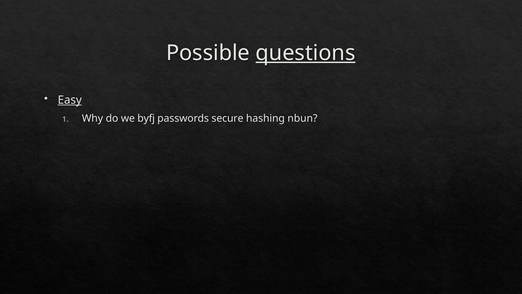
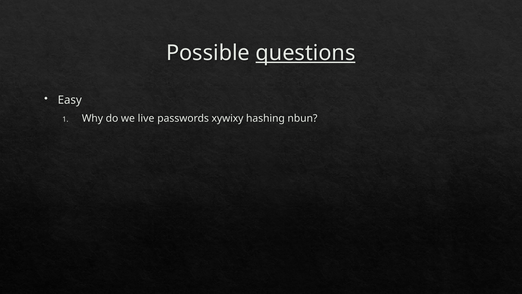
Easy underline: present -> none
byfj: byfj -> live
secure: secure -> xywixy
